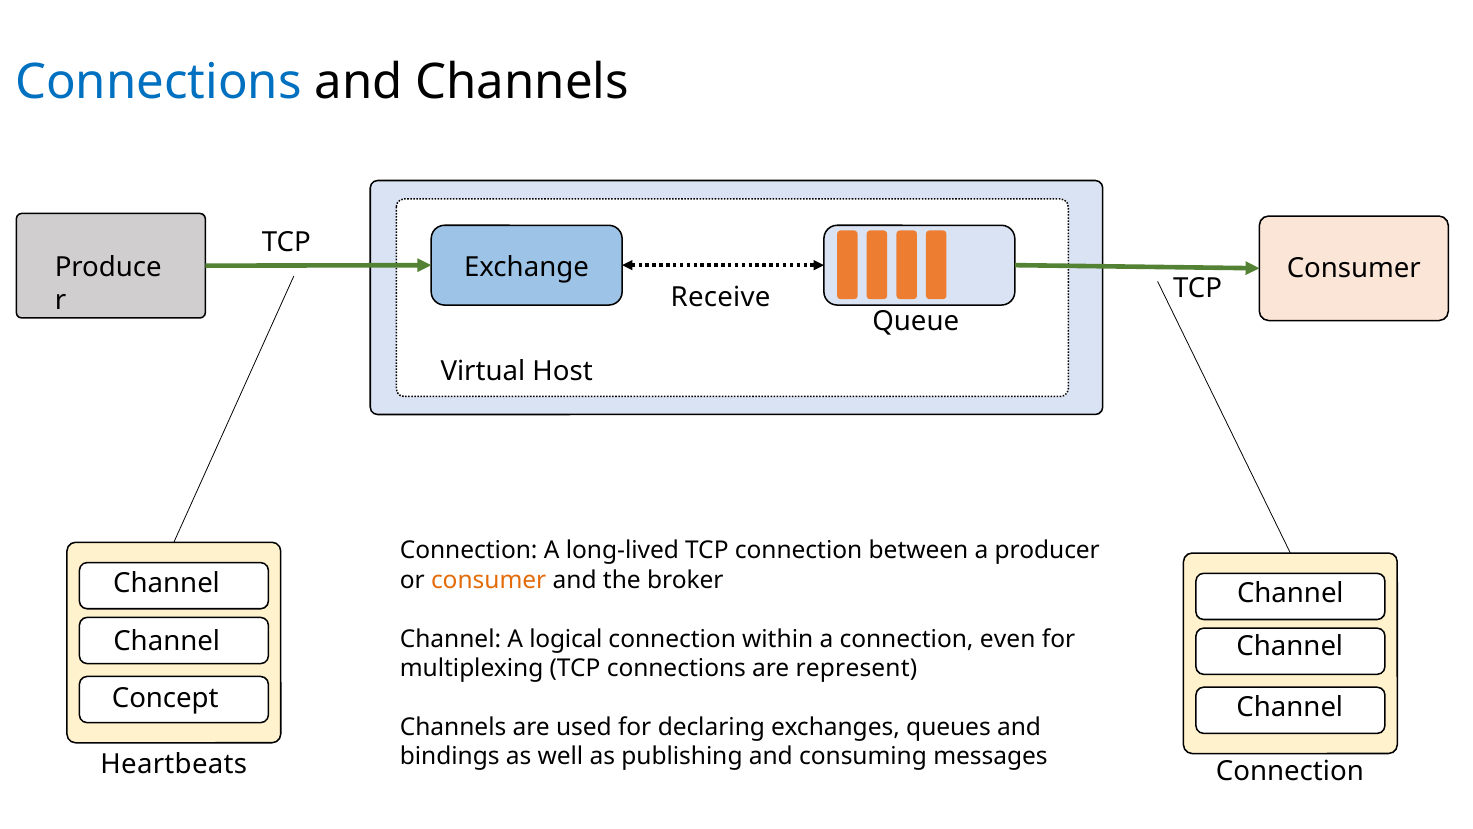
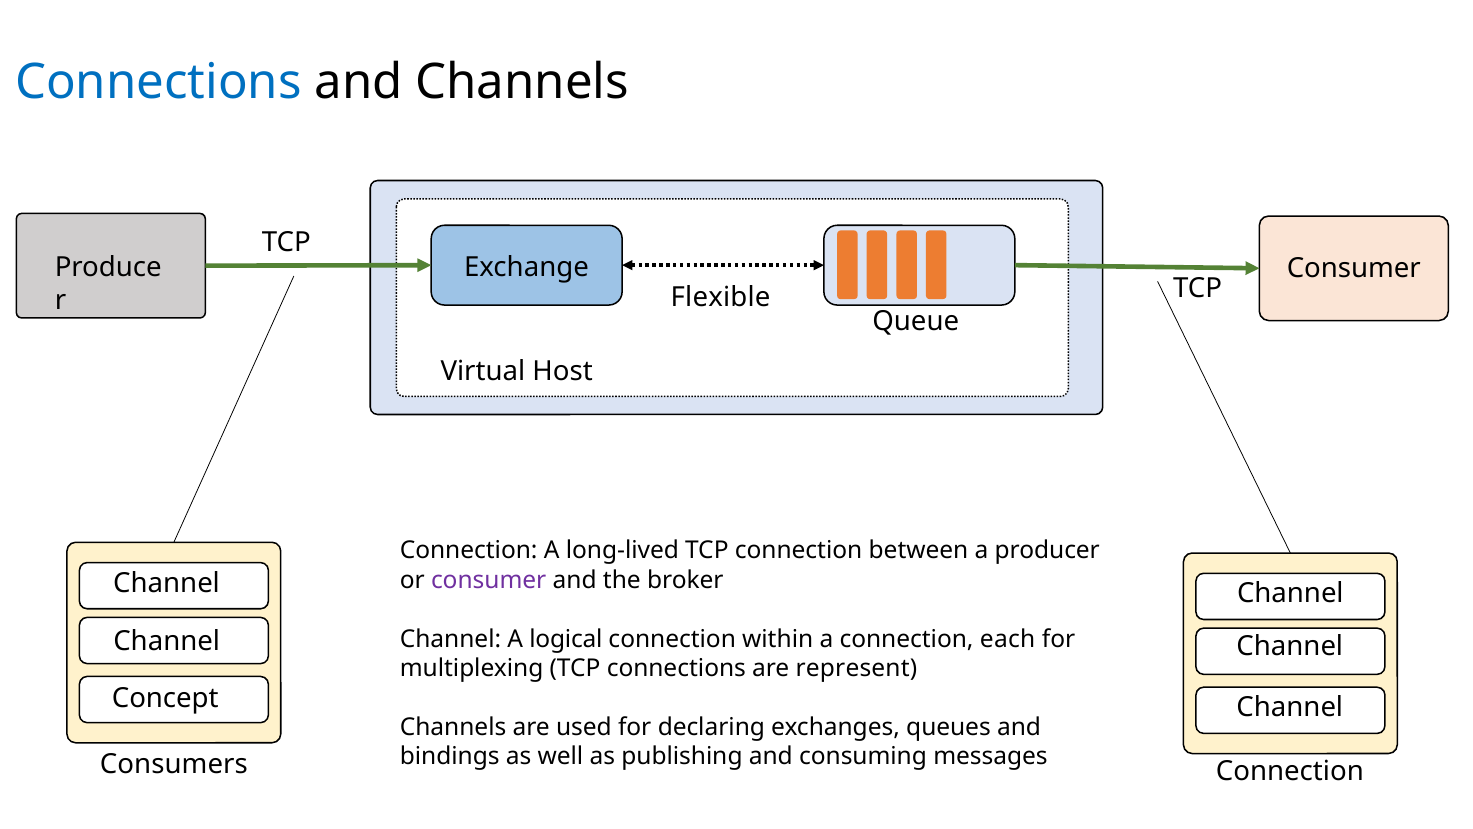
Receive: Receive -> Flexible
consumer at (489, 580) colour: orange -> purple
even: even -> each
Heartbeats: Heartbeats -> Consumers
